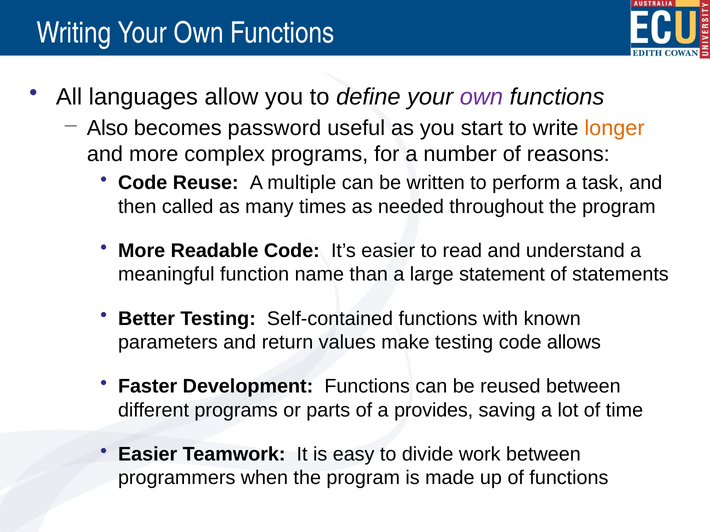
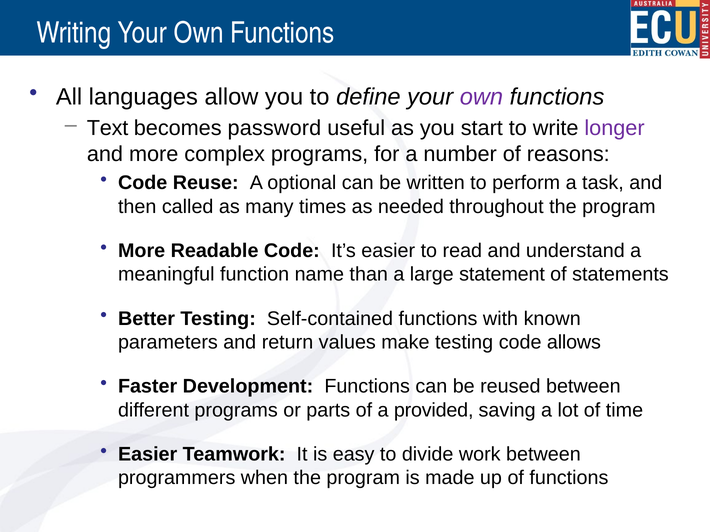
Also: Also -> Text
longer colour: orange -> purple
multiple: multiple -> optional
provides: provides -> provided
